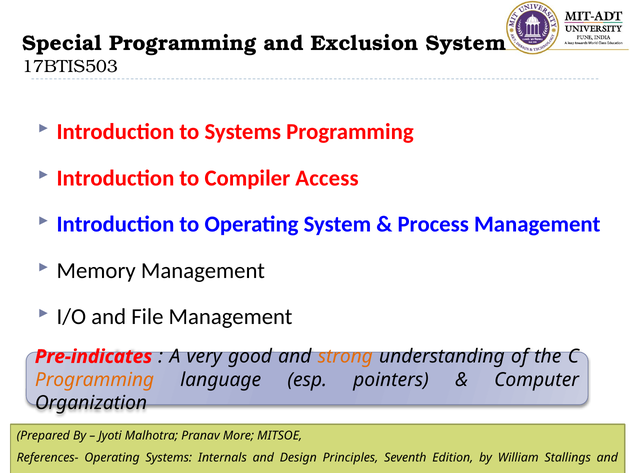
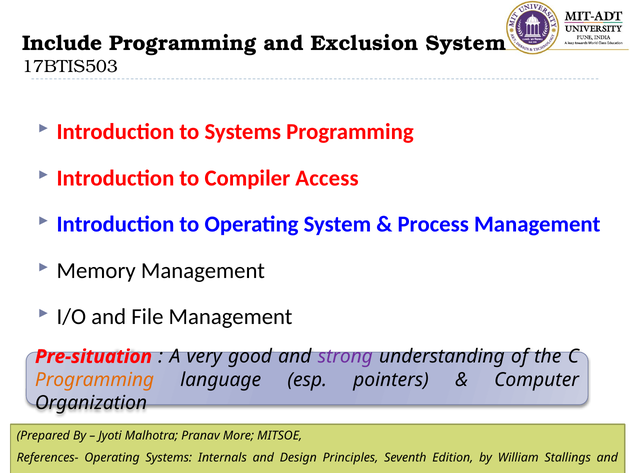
Special: Special -> Include
Pre-indicates: Pre-indicates -> Pre-situation
strong colour: orange -> purple
